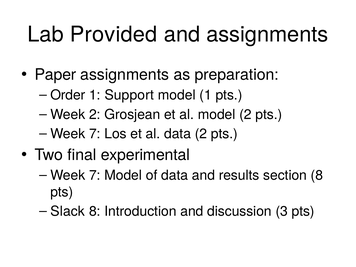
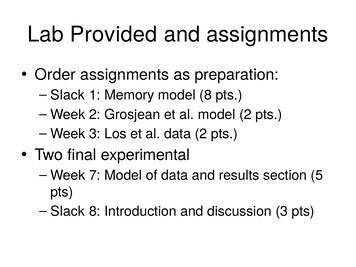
Paper: Paper -> Order
Order at (68, 95): Order -> Slack
Support: Support -> Memory
model 1: 1 -> 8
7 at (95, 134): 7 -> 3
section 8: 8 -> 5
